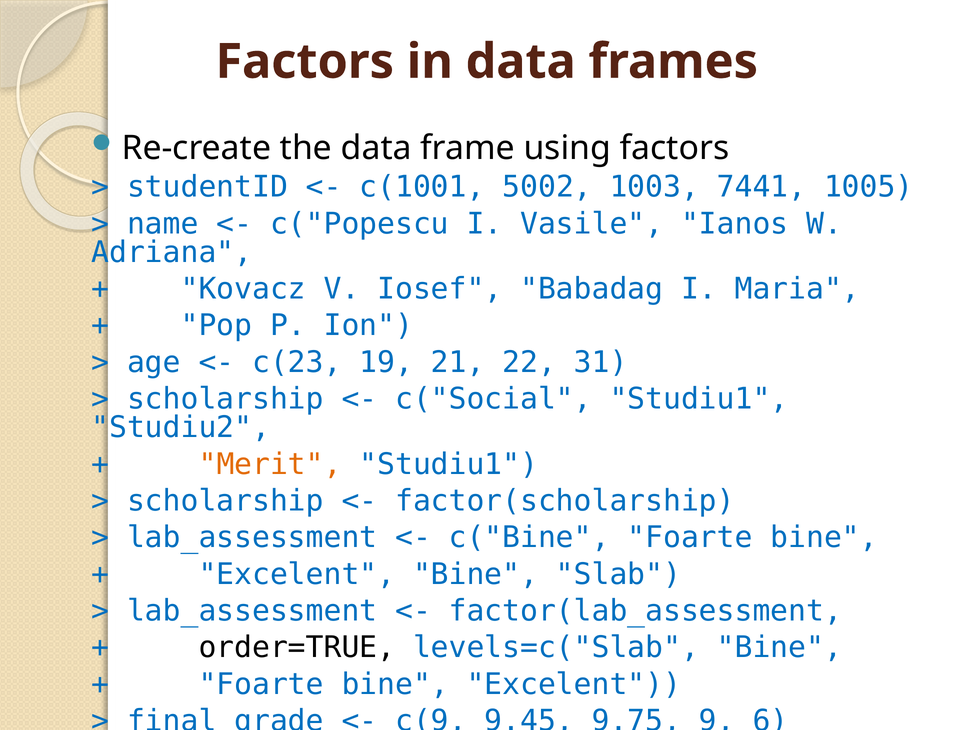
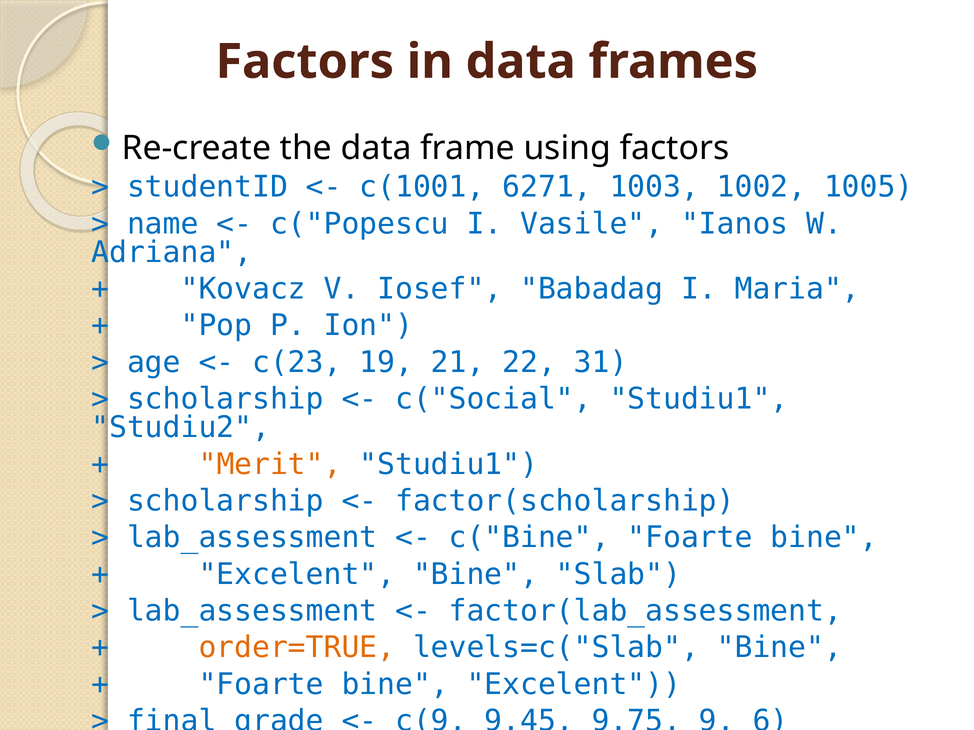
5002: 5002 -> 6271
7441: 7441 -> 1002
order=TRUE colour: black -> orange
